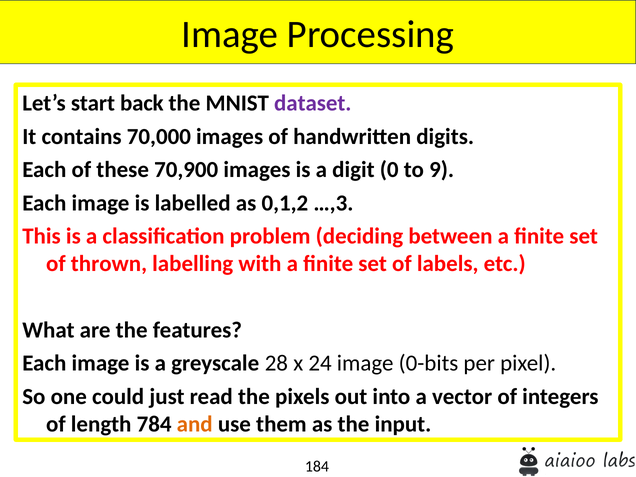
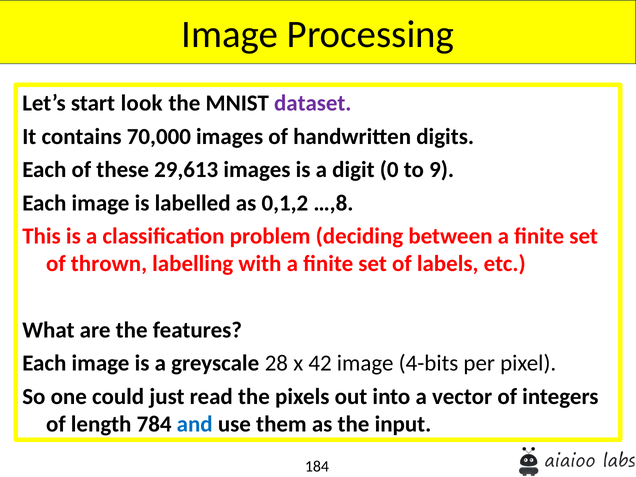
back: back -> look
70,900: 70,900 -> 29,613
…,3: …,3 -> …,8
24: 24 -> 42
0-bits: 0-bits -> 4-bits
and colour: orange -> blue
